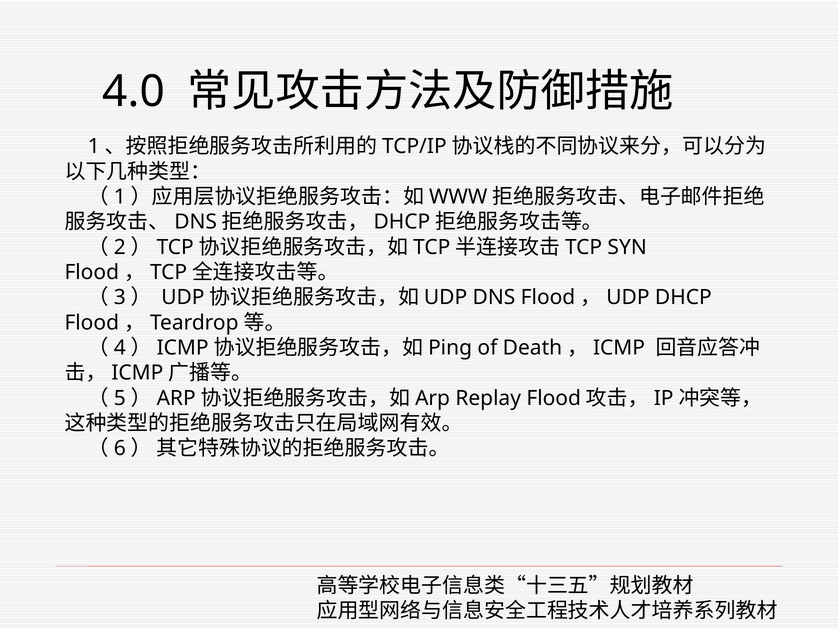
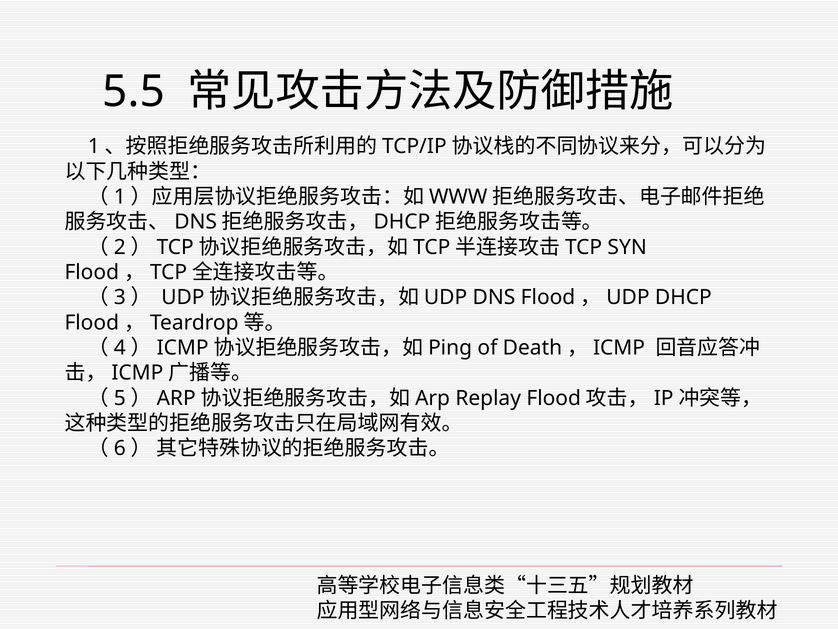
4.0: 4.0 -> 5.5
